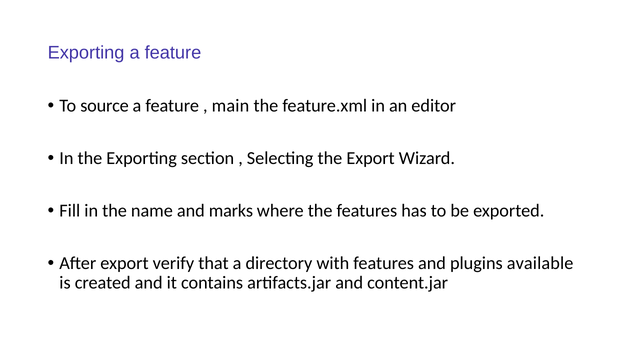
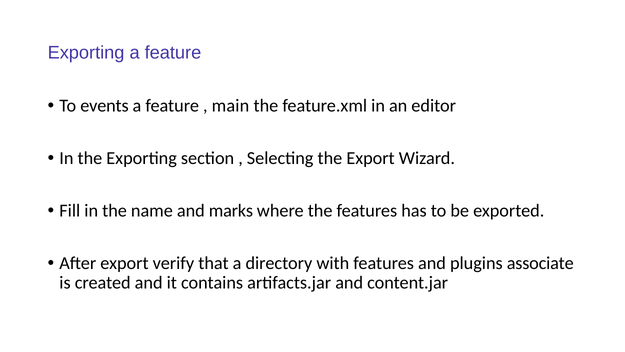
source: source -> events
available: available -> associate
